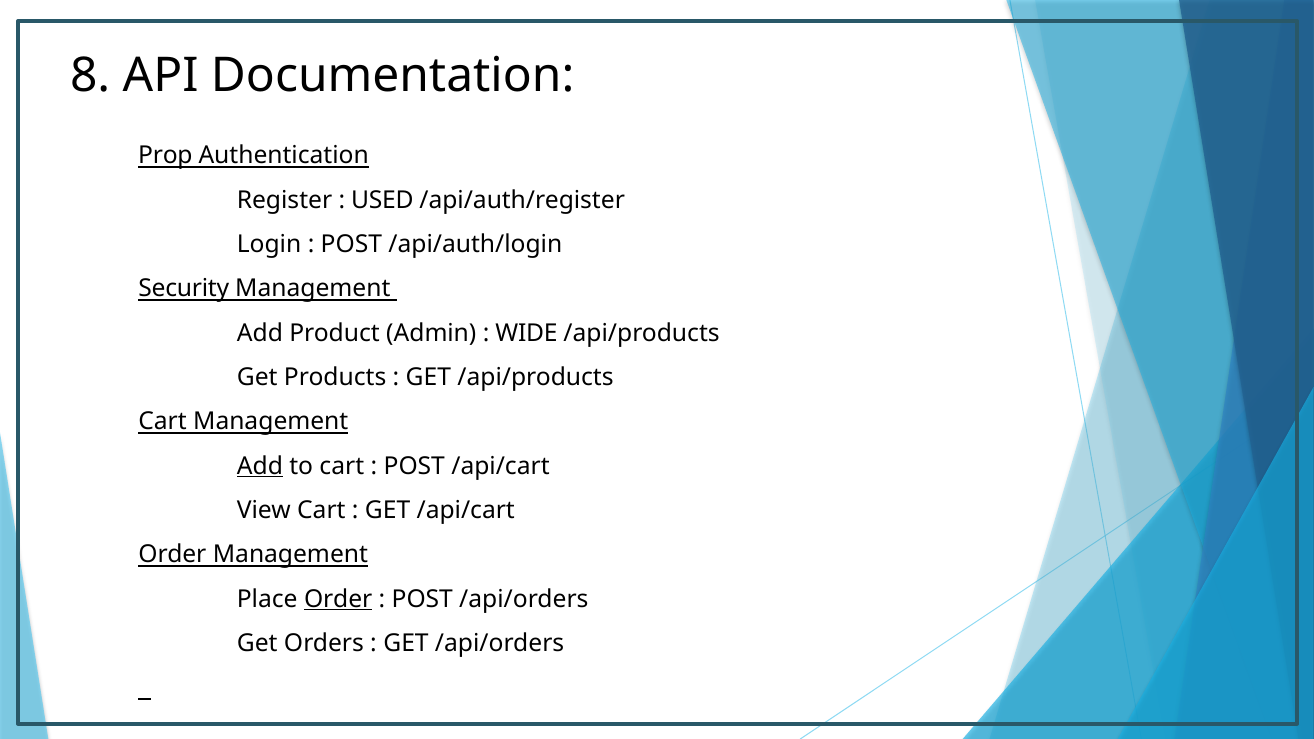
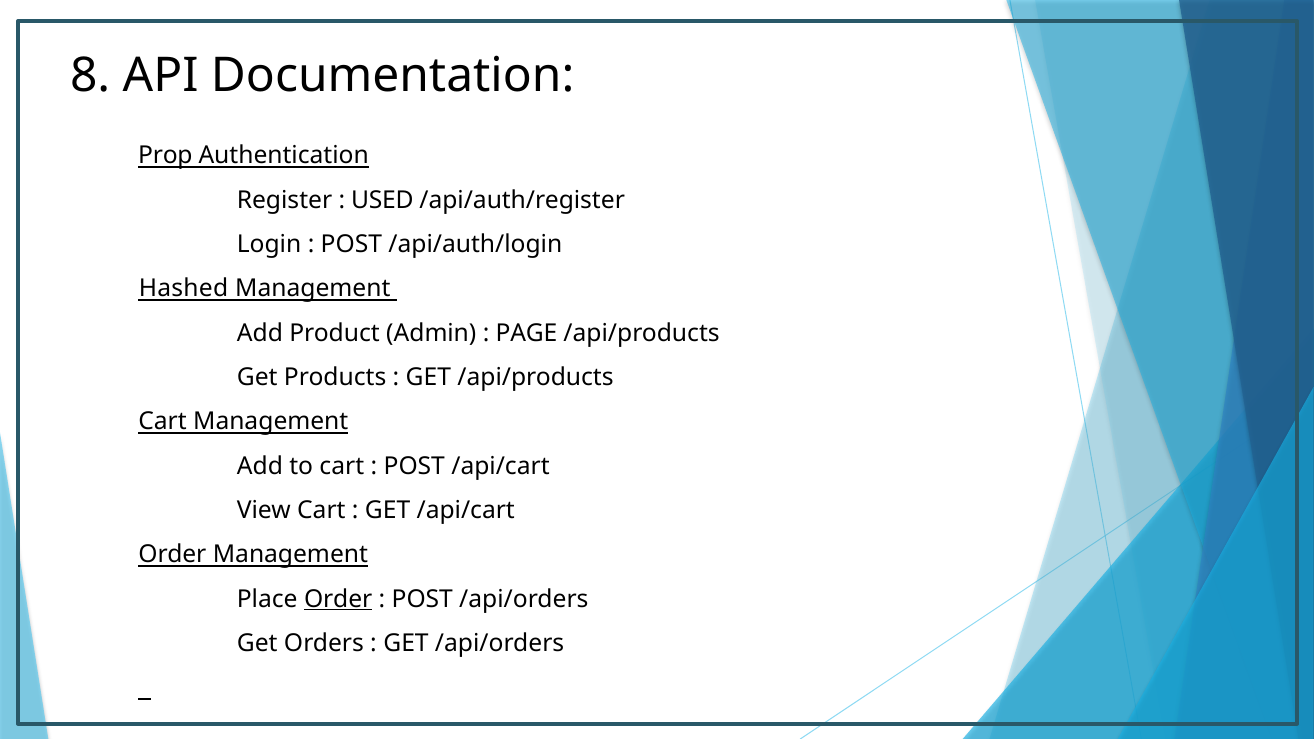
Security: Security -> Hashed
WIDE: WIDE -> PAGE
Add at (260, 466) underline: present -> none
